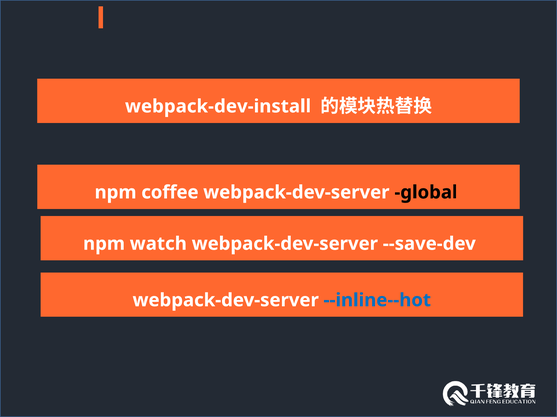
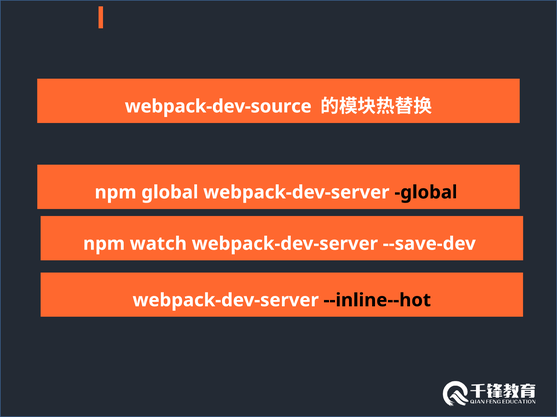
webpack-dev-install: webpack-dev-install -> webpack-dev-source
npm coffee: coffee -> global
--inline--hot colour: blue -> black
